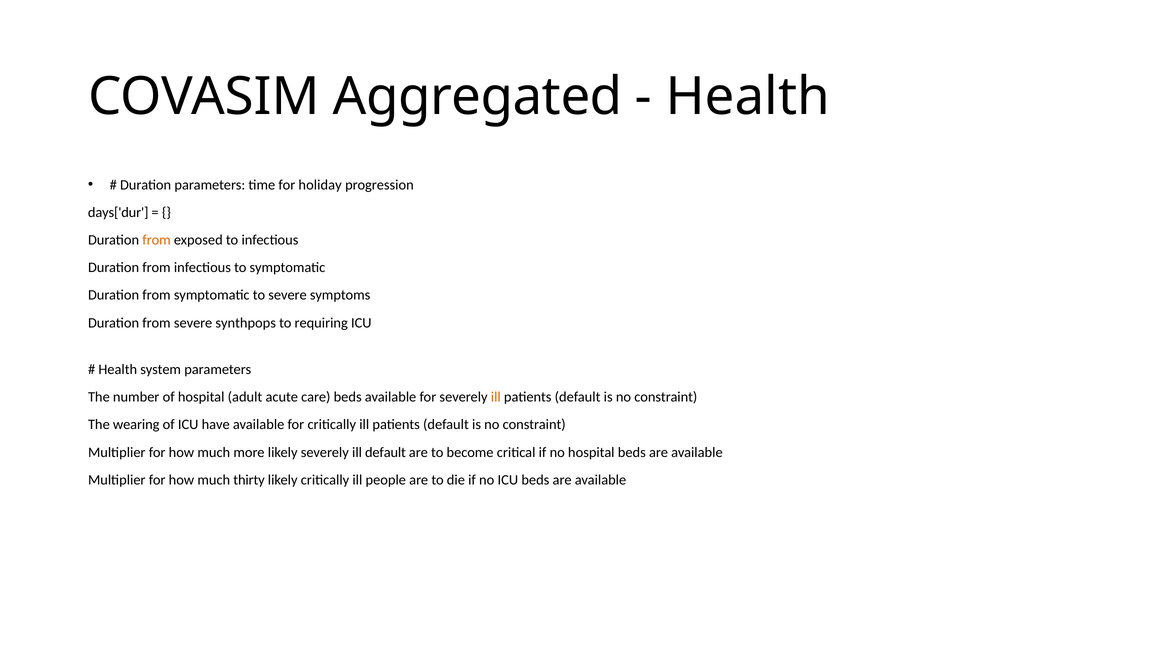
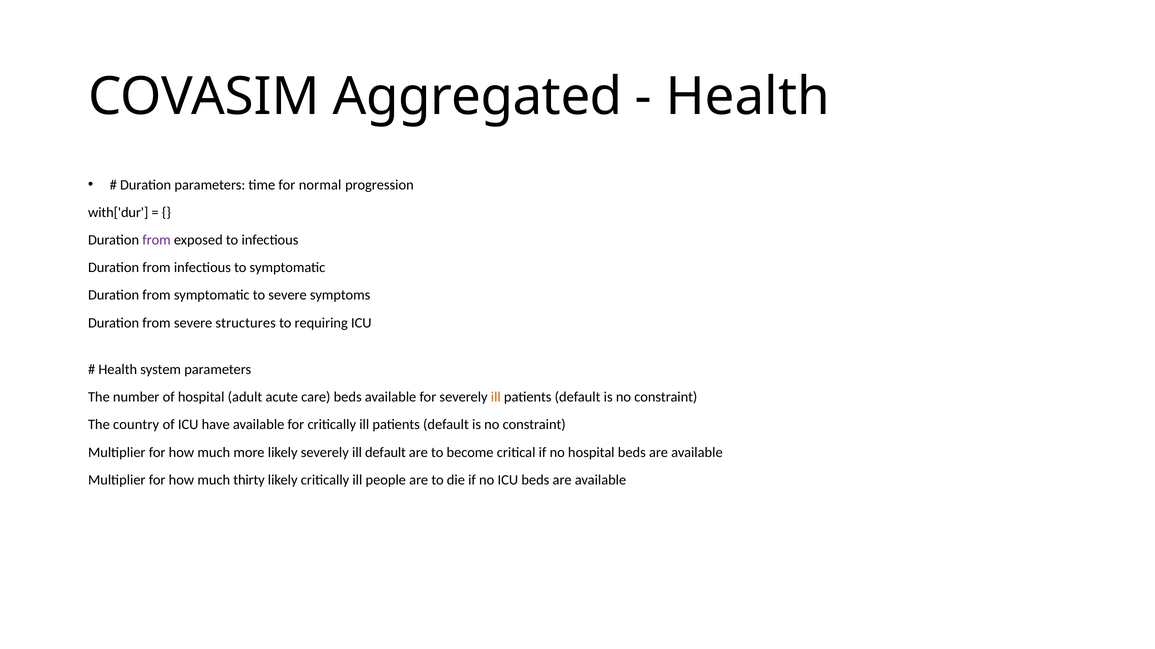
holiday: holiday -> normal
days['dur: days['dur -> with['dur
from at (157, 240) colour: orange -> purple
synthpops: synthpops -> structures
wearing: wearing -> country
